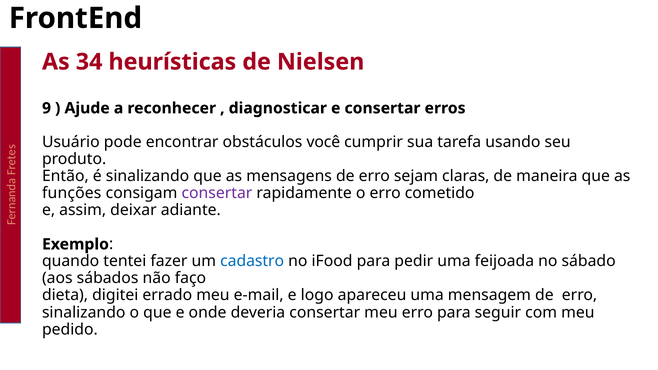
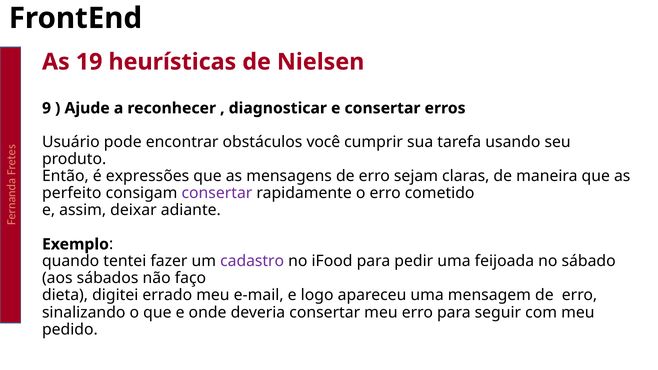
34: 34 -> 19
é sinalizando: sinalizando -> expressões
funções: funções -> perfeito
cadastro colour: blue -> purple
